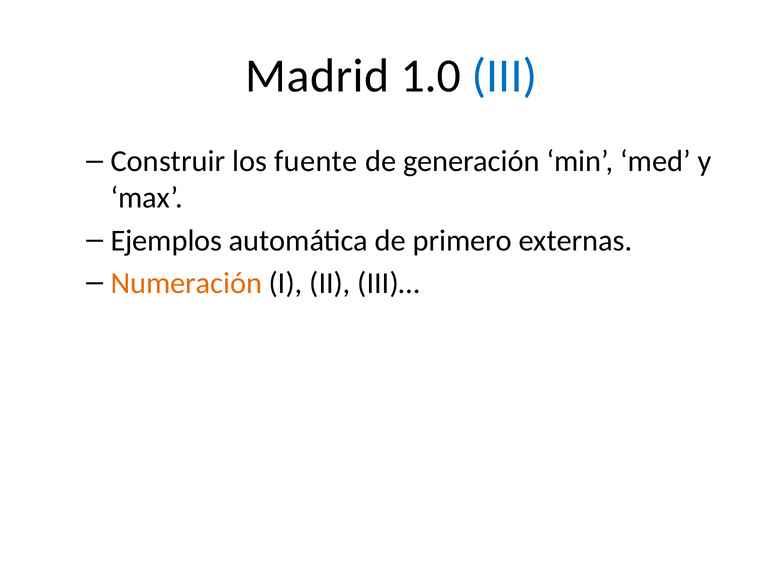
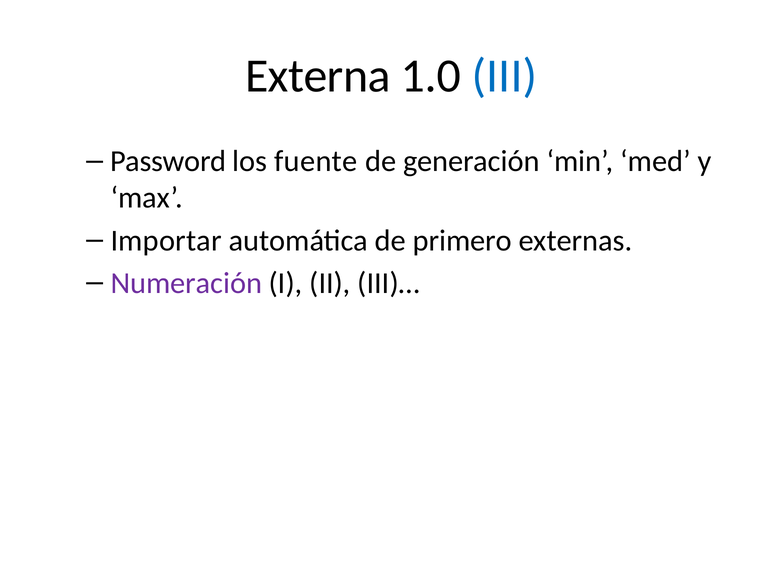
Madrid: Madrid -> Externa
Construir: Construir -> Password
Ejemplos: Ejemplos -> Importar
Numeración colour: orange -> purple
